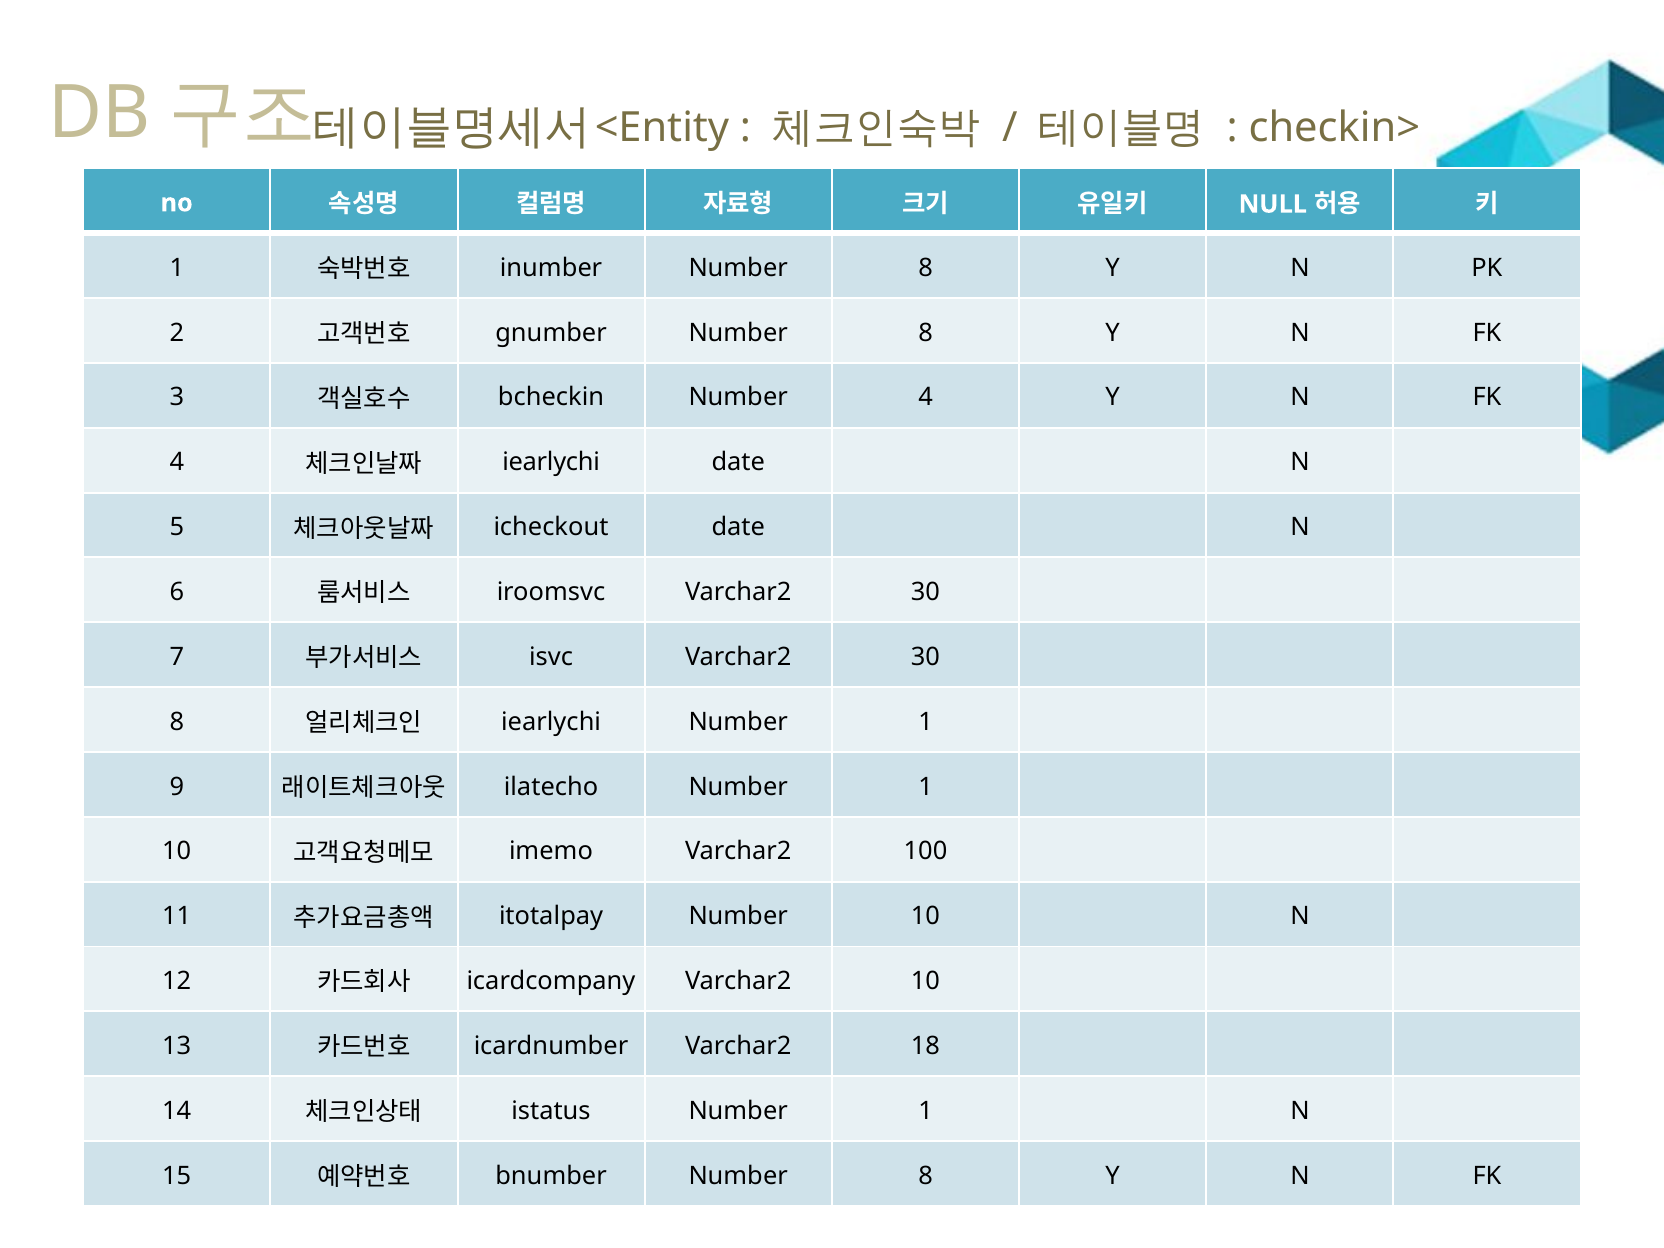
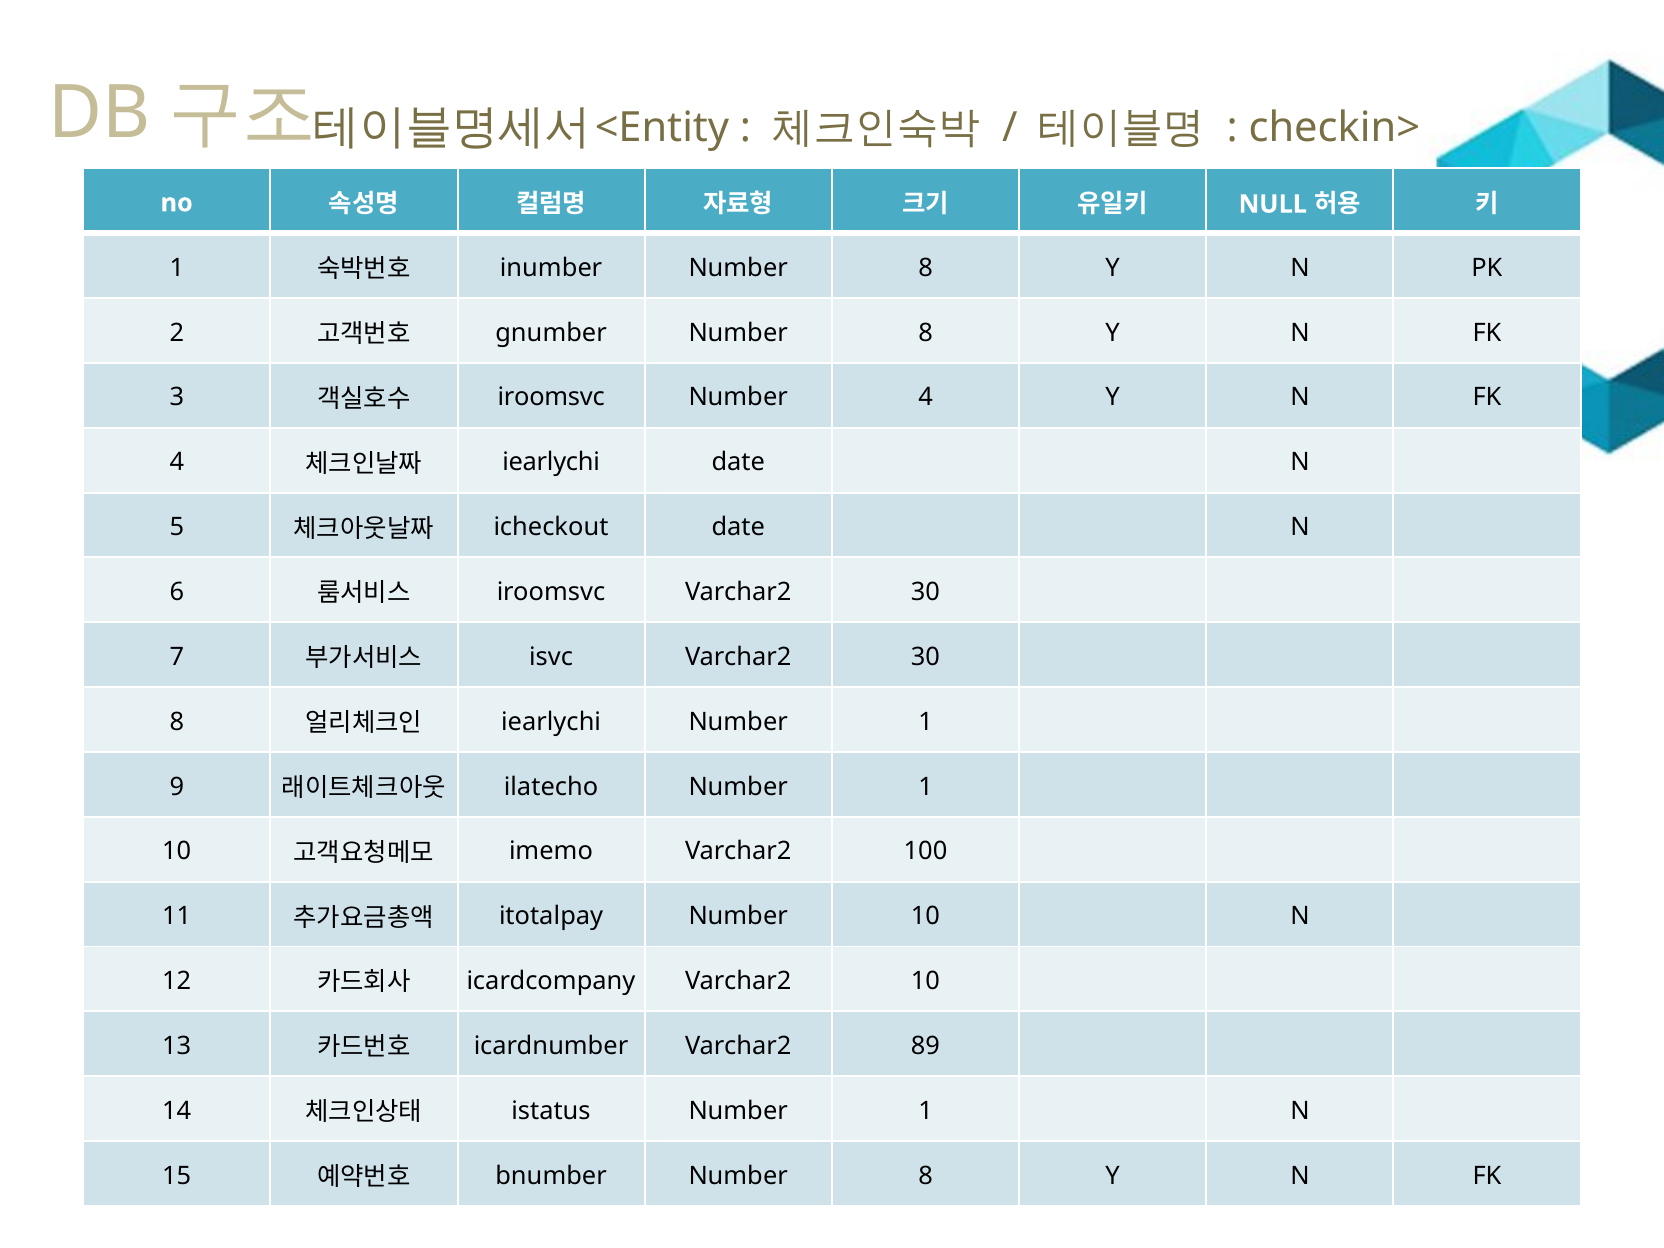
bcheckin at (551, 398): bcheckin -> iroomsvc
18: 18 -> 89
